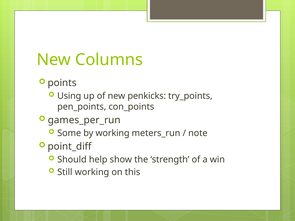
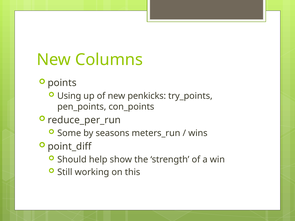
games_per_run: games_per_run -> reduce_per_run
by working: working -> seasons
note: note -> wins
